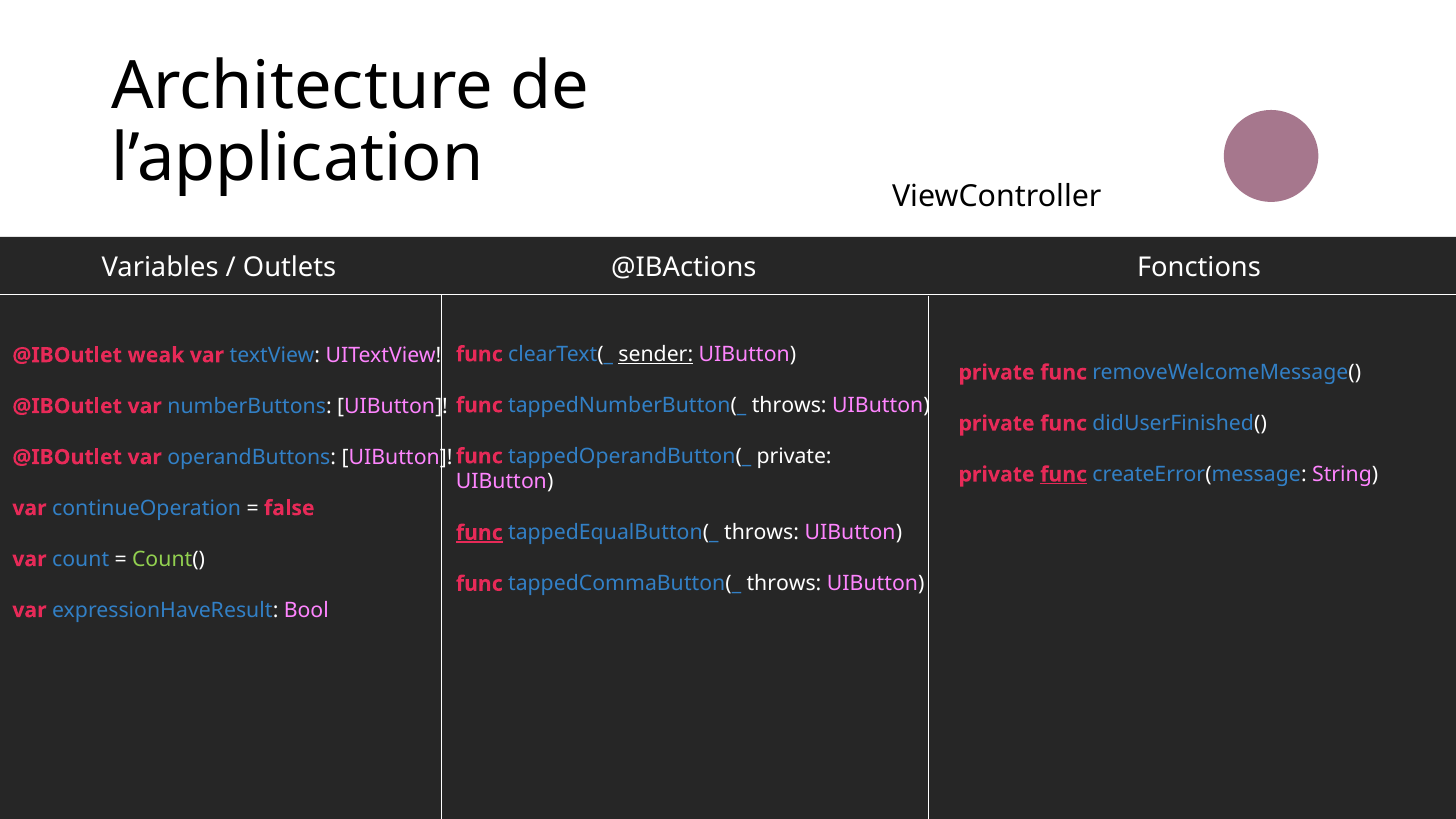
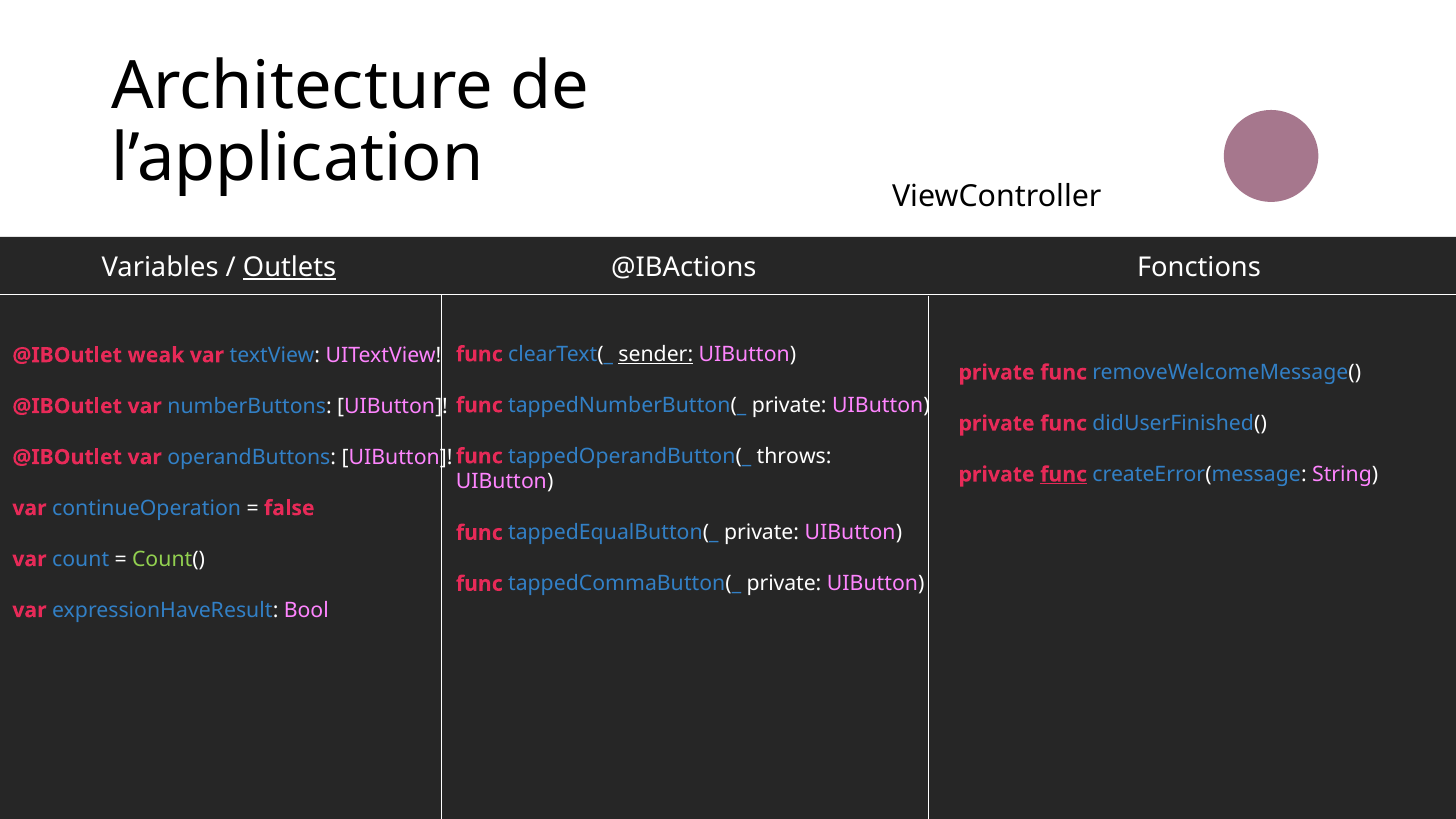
Outlets underline: none -> present
tappedNumberButton(_ throws: throws -> private
tappedOperandButton(_ private: private -> throws
func at (479, 533) underline: present -> none
tappedEqualButton(_ throws: throws -> private
tappedCommaButton(_ throws: throws -> private
